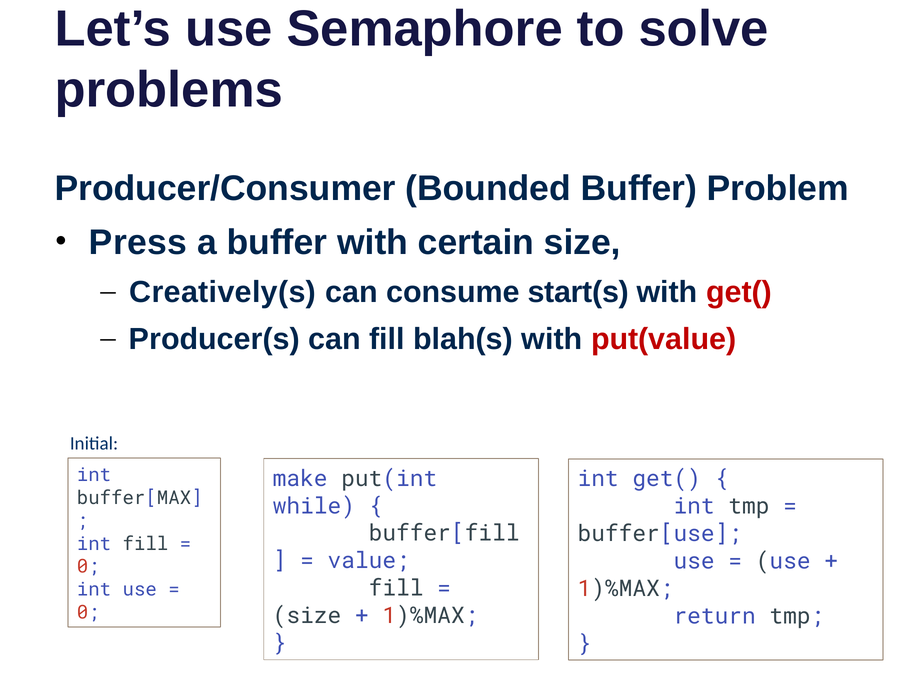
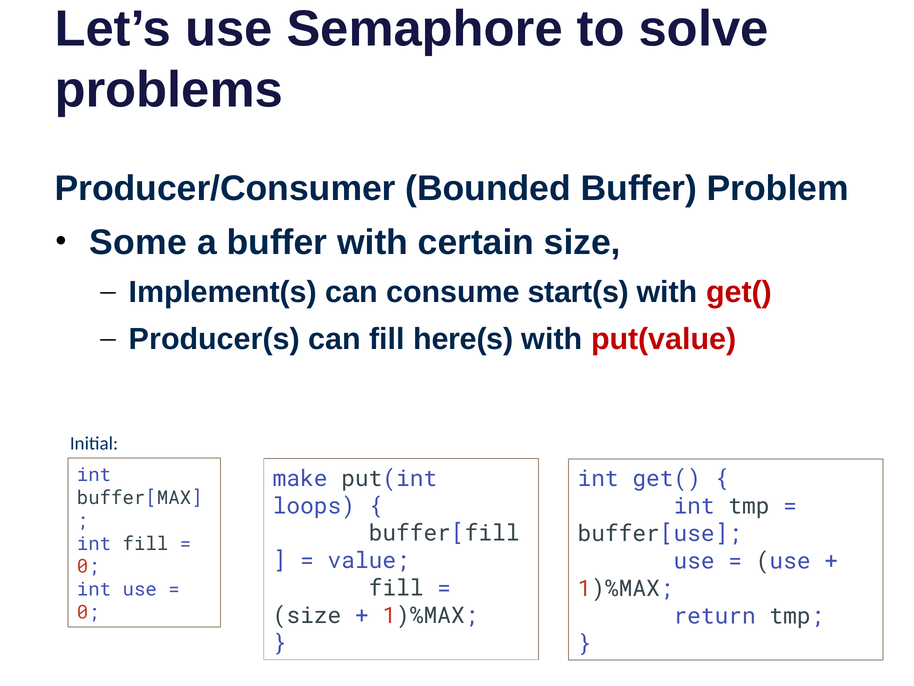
Press: Press -> Some
Creatively(s: Creatively(s -> Implement(s
blah(s: blah(s -> here(s
while: while -> loops
